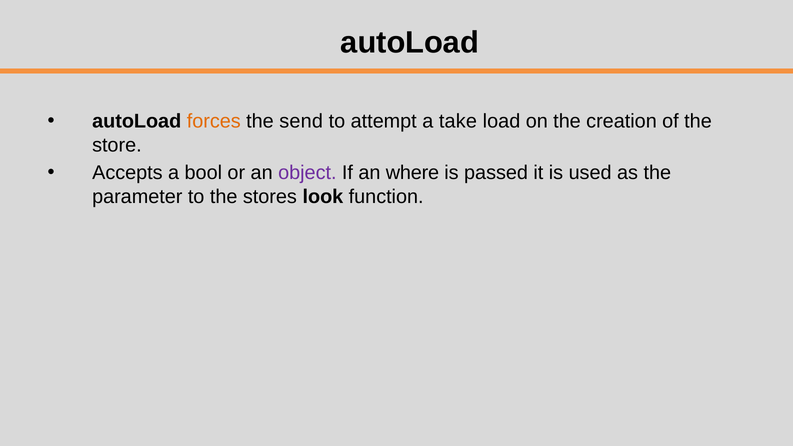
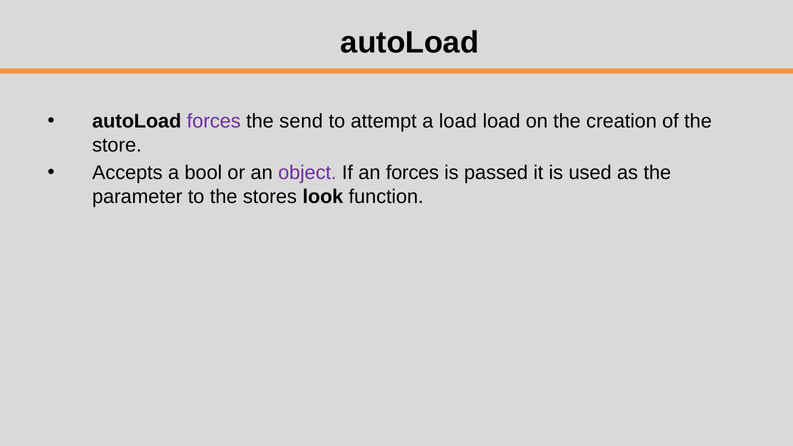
forces at (214, 121) colour: orange -> purple
a take: take -> load
an where: where -> forces
